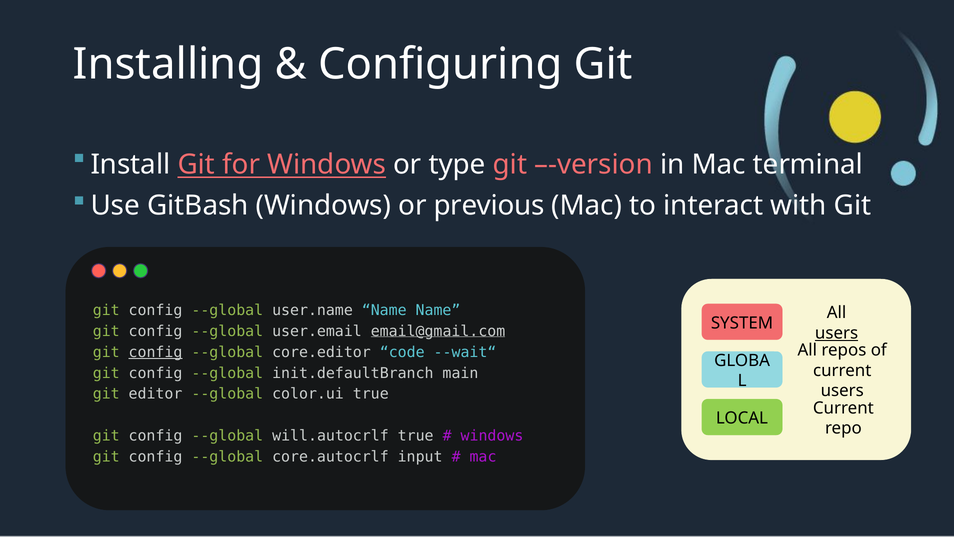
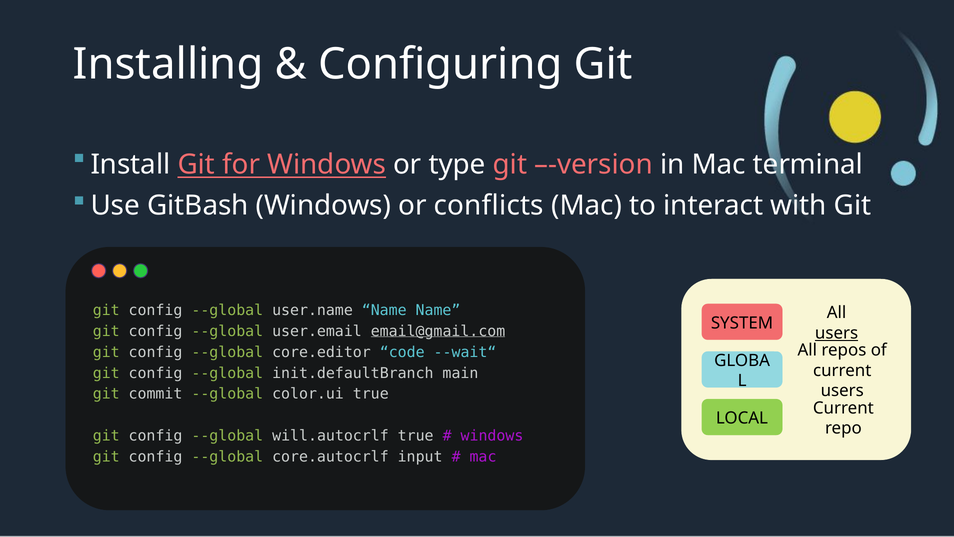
previous: previous -> conflicts
config at (156, 352) underline: present -> none
editor: editor -> commit
